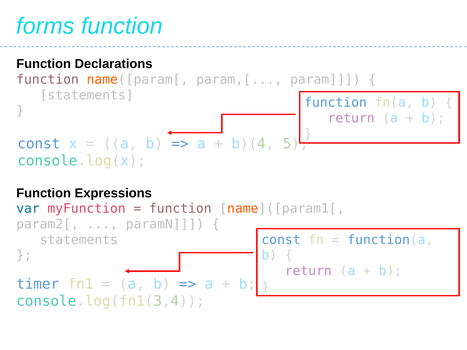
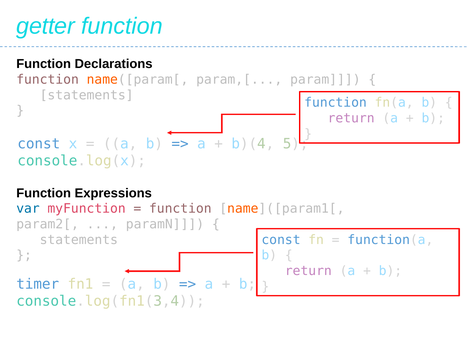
forms: forms -> getter
